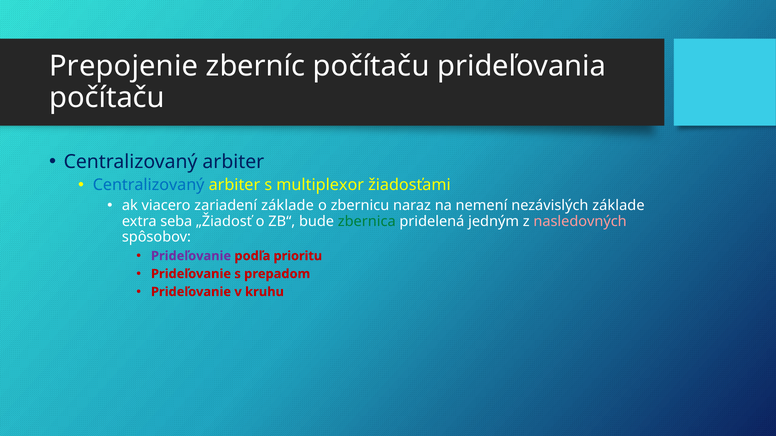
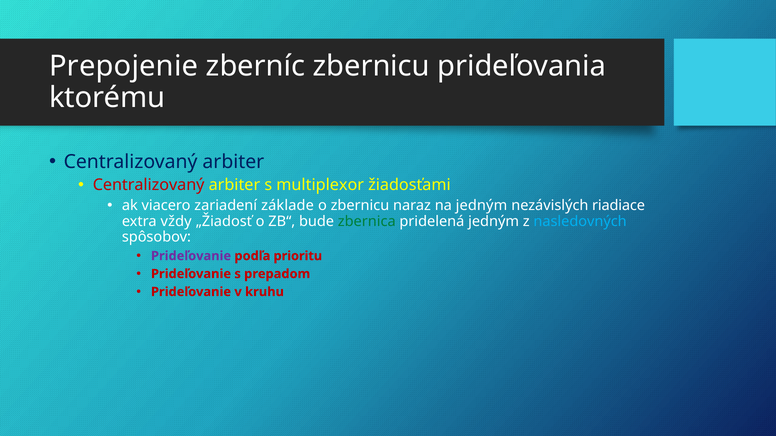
zberníc počítaču: počítaču -> zbernicu
počítaču at (107, 98): počítaču -> ktorému
Centralizovaný at (149, 185) colour: blue -> red
na nemení: nemení -> jedným
nezávislých základe: základe -> riadiace
seba: seba -> vždy
nasledovných colour: pink -> light blue
